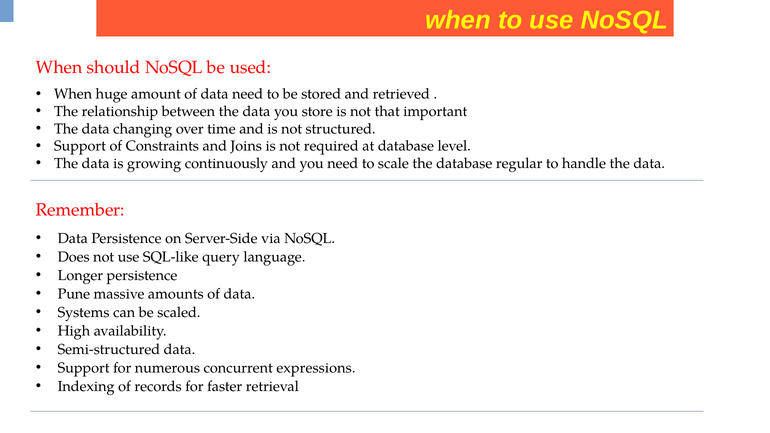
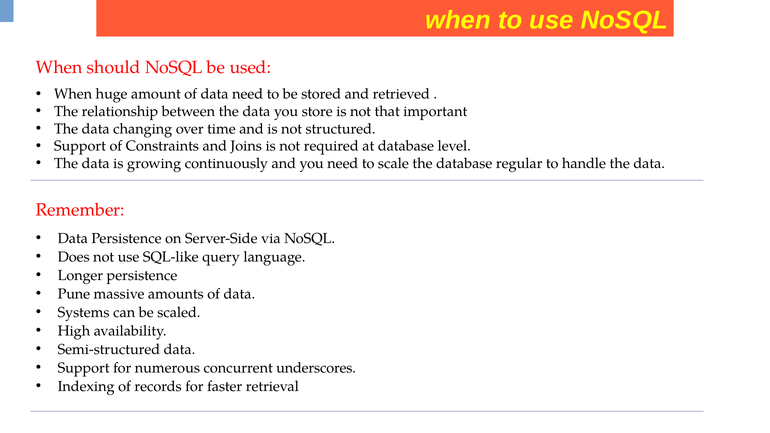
expressions: expressions -> underscores
